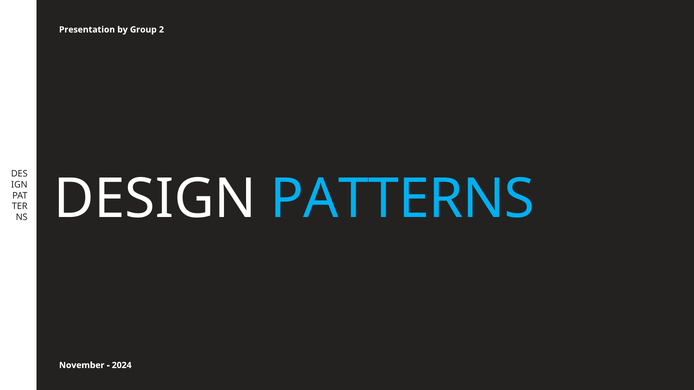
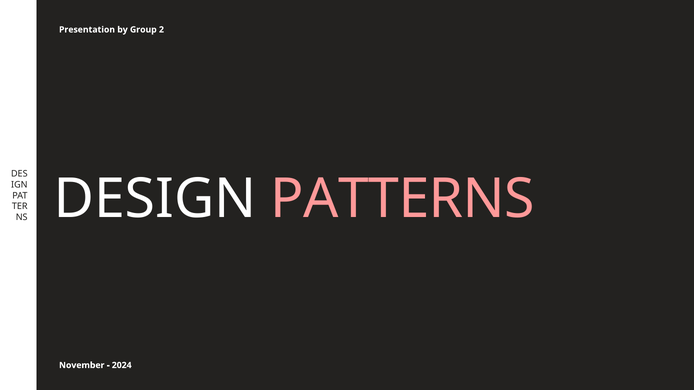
PATTERNS colour: light blue -> pink
